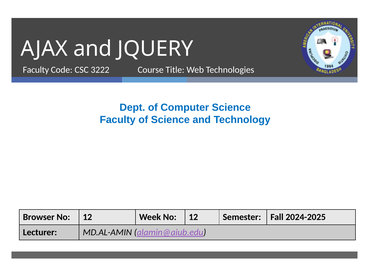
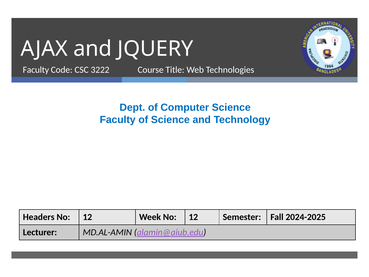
Browser: Browser -> Headers
